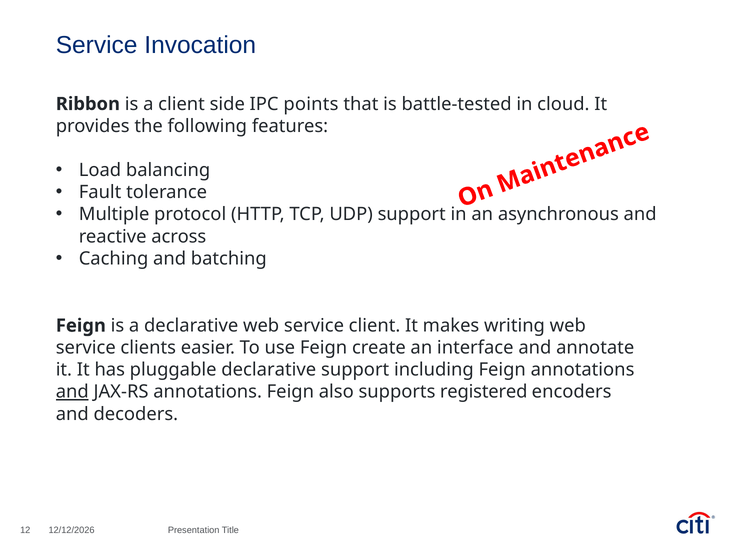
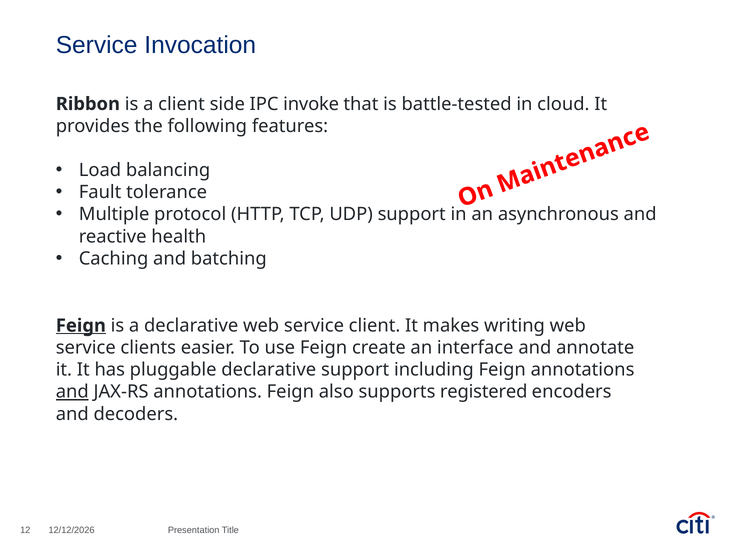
points: points -> invoke
across: across -> health
Feign at (81, 326) underline: none -> present
